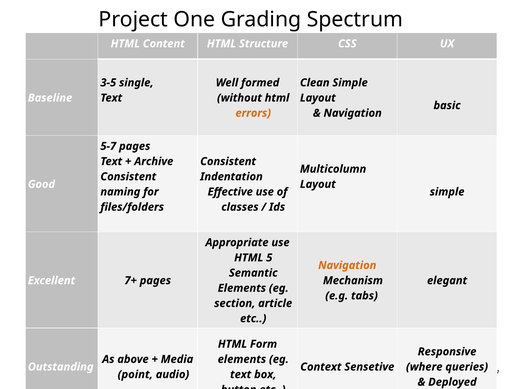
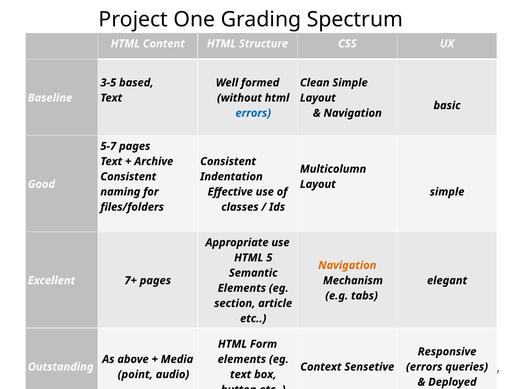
single: single -> based
errors at (253, 113) colour: orange -> blue
where at (424, 366): where -> errors
